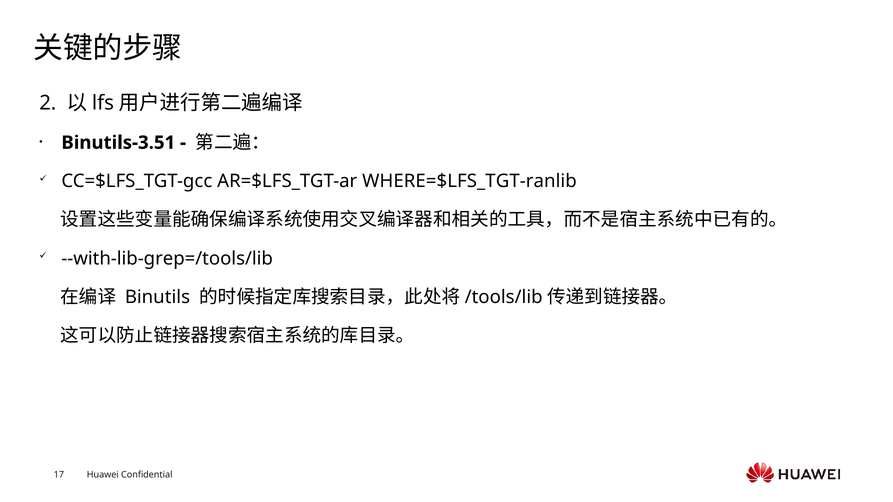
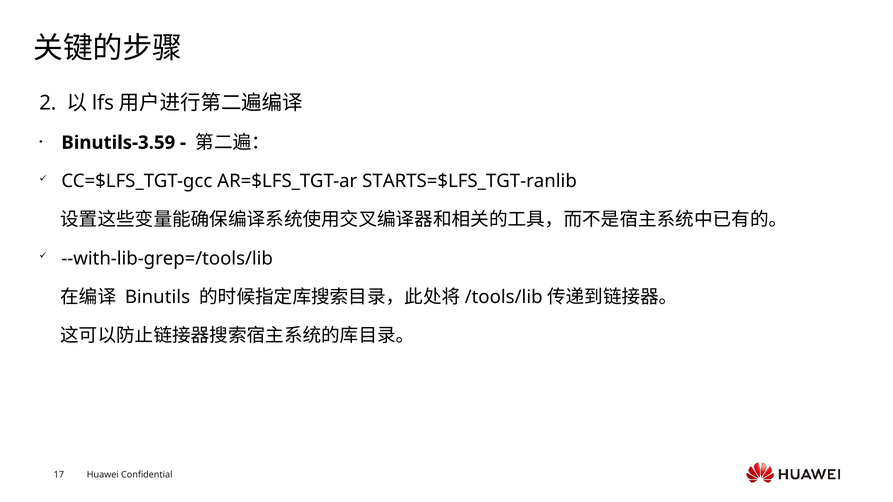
Binutils-3.51: Binutils-3.51 -> Binutils-3.59
WHERE=$LFS_TGT-ranlib: WHERE=$LFS_TGT-ranlib -> STARTS=$LFS_TGT-ranlib
